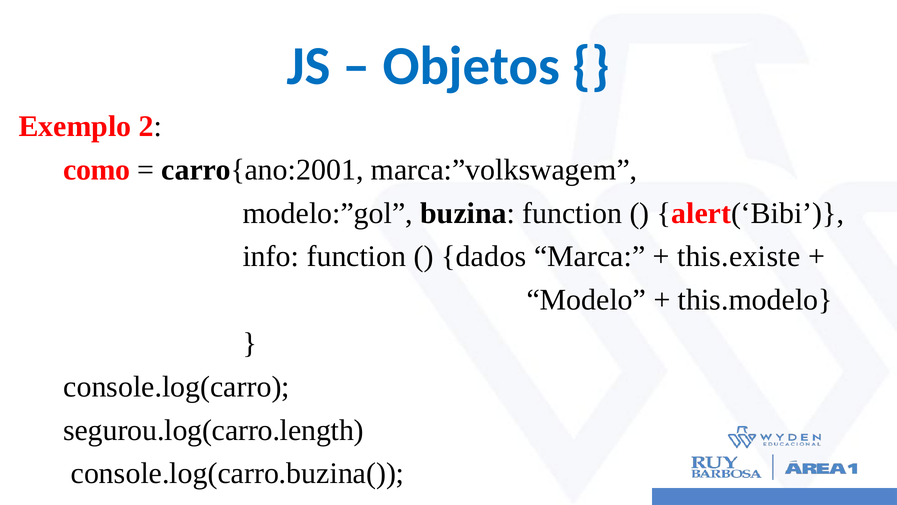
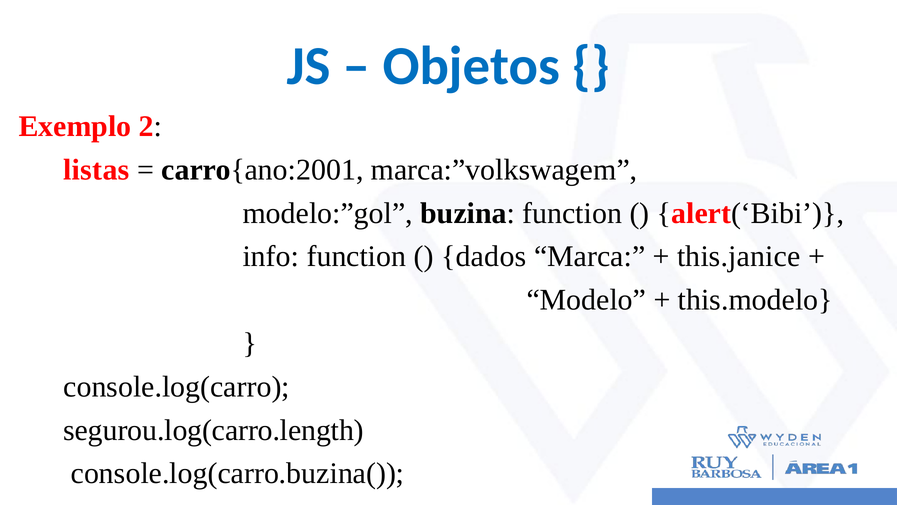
como: como -> listas
this.existe: this.existe -> this.janice
